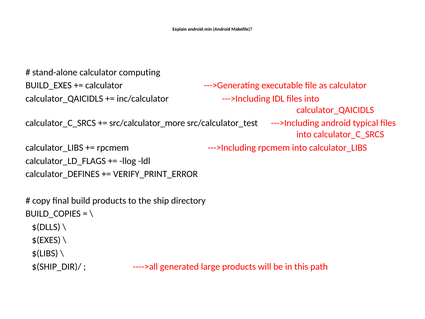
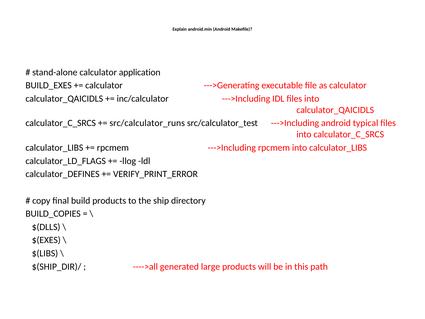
computing: computing -> application
src/calculator_more: src/calculator_more -> src/calculator_runs
